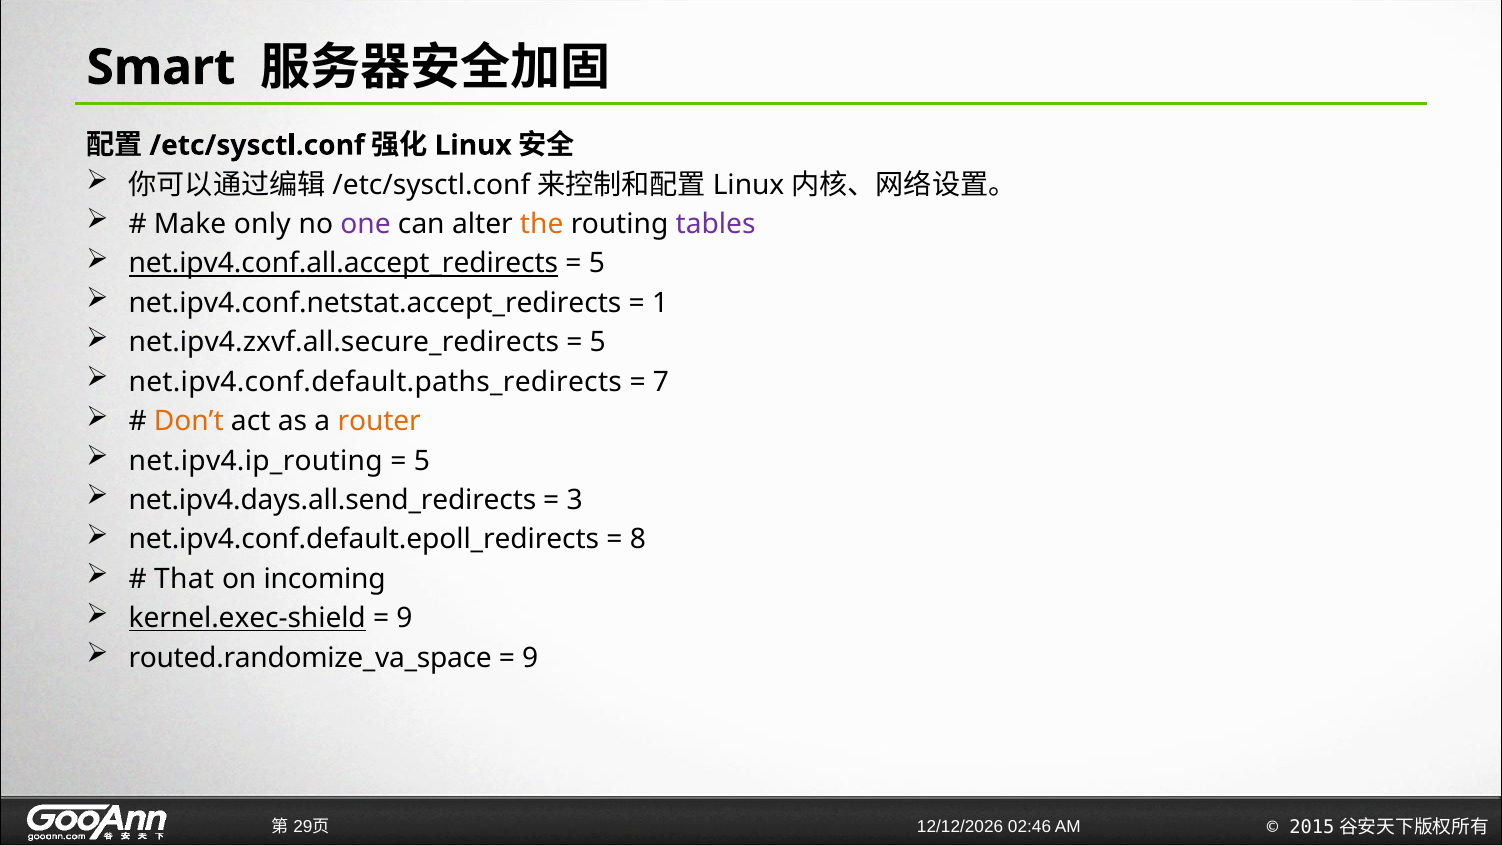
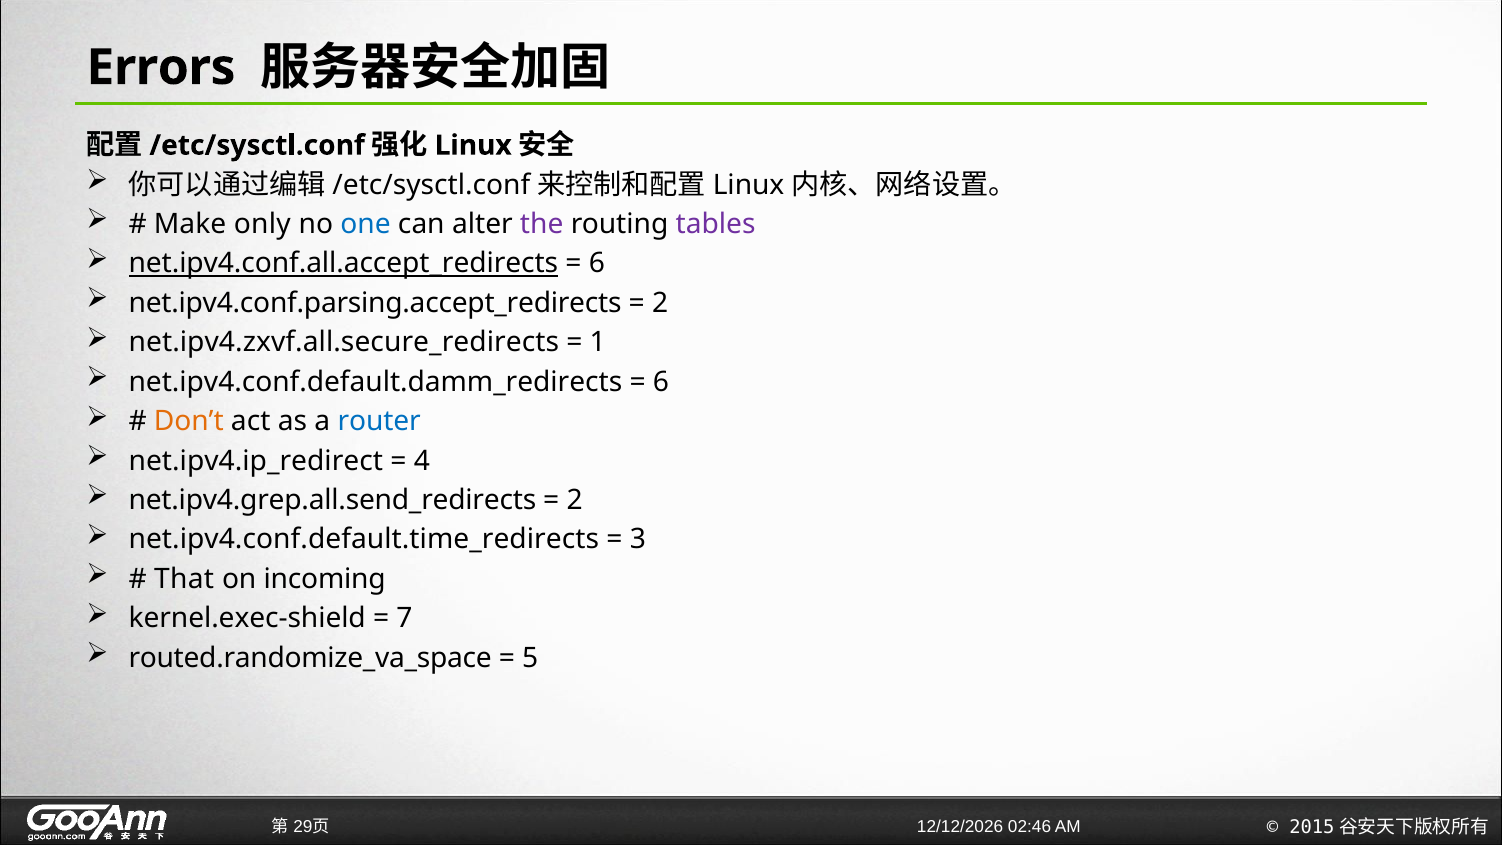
Smart: Smart -> Errors
one colour: purple -> blue
the colour: orange -> purple
5 at (597, 264): 5 -> 6
net.ipv4.conf.netstat.accept_redirects: net.ipv4.conf.netstat.accept_redirects -> net.ipv4.conf.parsing.accept_redirects
1 at (660, 303): 1 -> 2
5 at (598, 342): 5 -> 1
net.ipv4.conf.default.paths_redirects: net.ipv4.conf.default.paths_redirects -> net.ipv4.conf.default.damm_redirects
7 at (661, 382): 7 -> 6
router colour: orange -> blue
net.ipv4.ip_routing: net.ipv4.ip_routing -> net.ipv4.ip_redirect
5 at (422, 461): 5 -> 4
net.ipv4.days.all.send_redirects: net.ipv4.days.all.send_redirects -> net.ipv4.grep.all.send_redirects
3 at (575, 500): 3 -> 2
net.ipv4.conf.default.epoll_redirects: net.ipv4.conf.default.epoll_redirects -> net.ipv4.conf.default.time_redirects
8: 8 -> 3
kernel.exec-shield underline: present -> none
9 at (405, 618): 9 -> 7
9 at (530, 658): 9 -> 5
